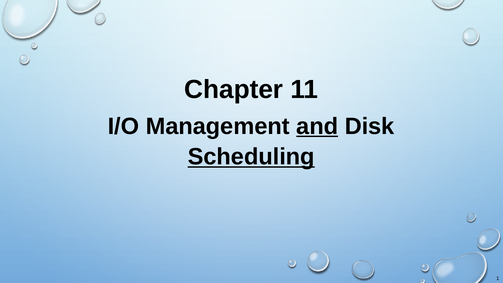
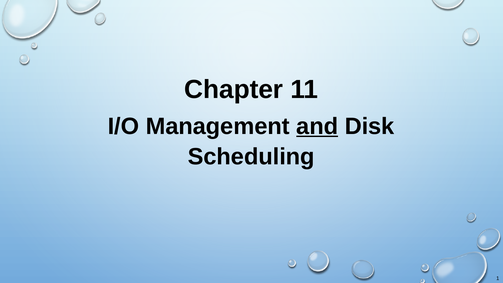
Scheduling underline: present -> none
